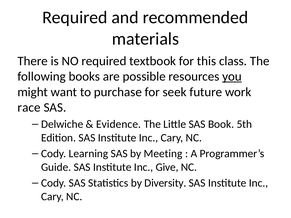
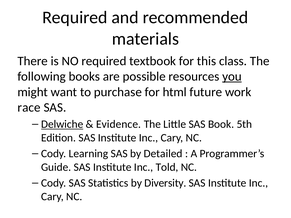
seek: seek -> html
Delwiche underline: none -> present
Meeting: Meeting -> Detailed
Give: Give -> Told
